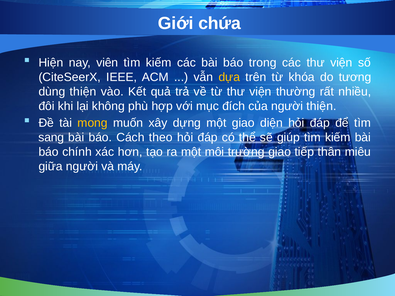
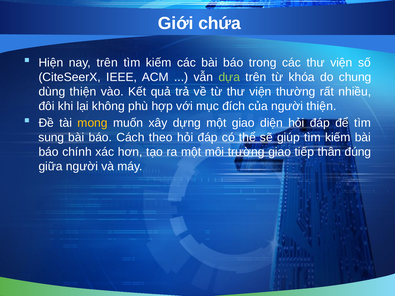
nay viên: viên -> trên
dựa colour: yellow -> light green
tương: tương -> chung
sang: sang -> sung
miêu: miêu -> đúng
